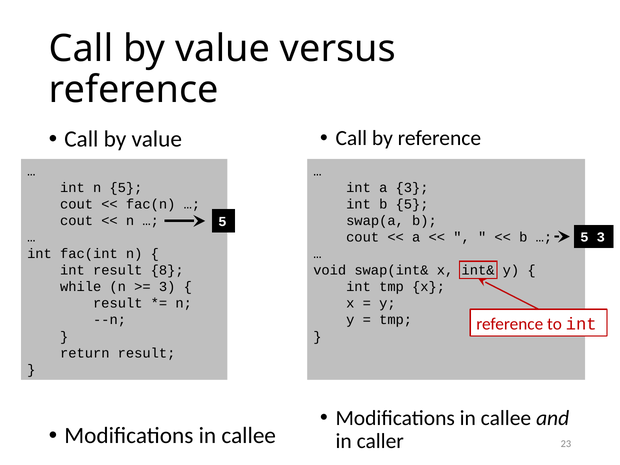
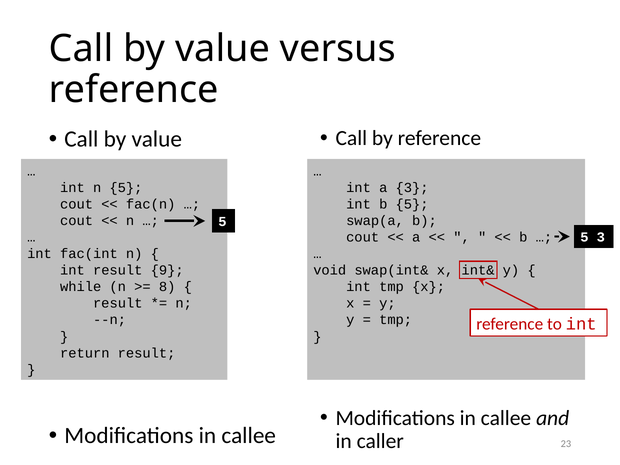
8: 8 -> 9
3 at (167, 287): 3 -> 8
